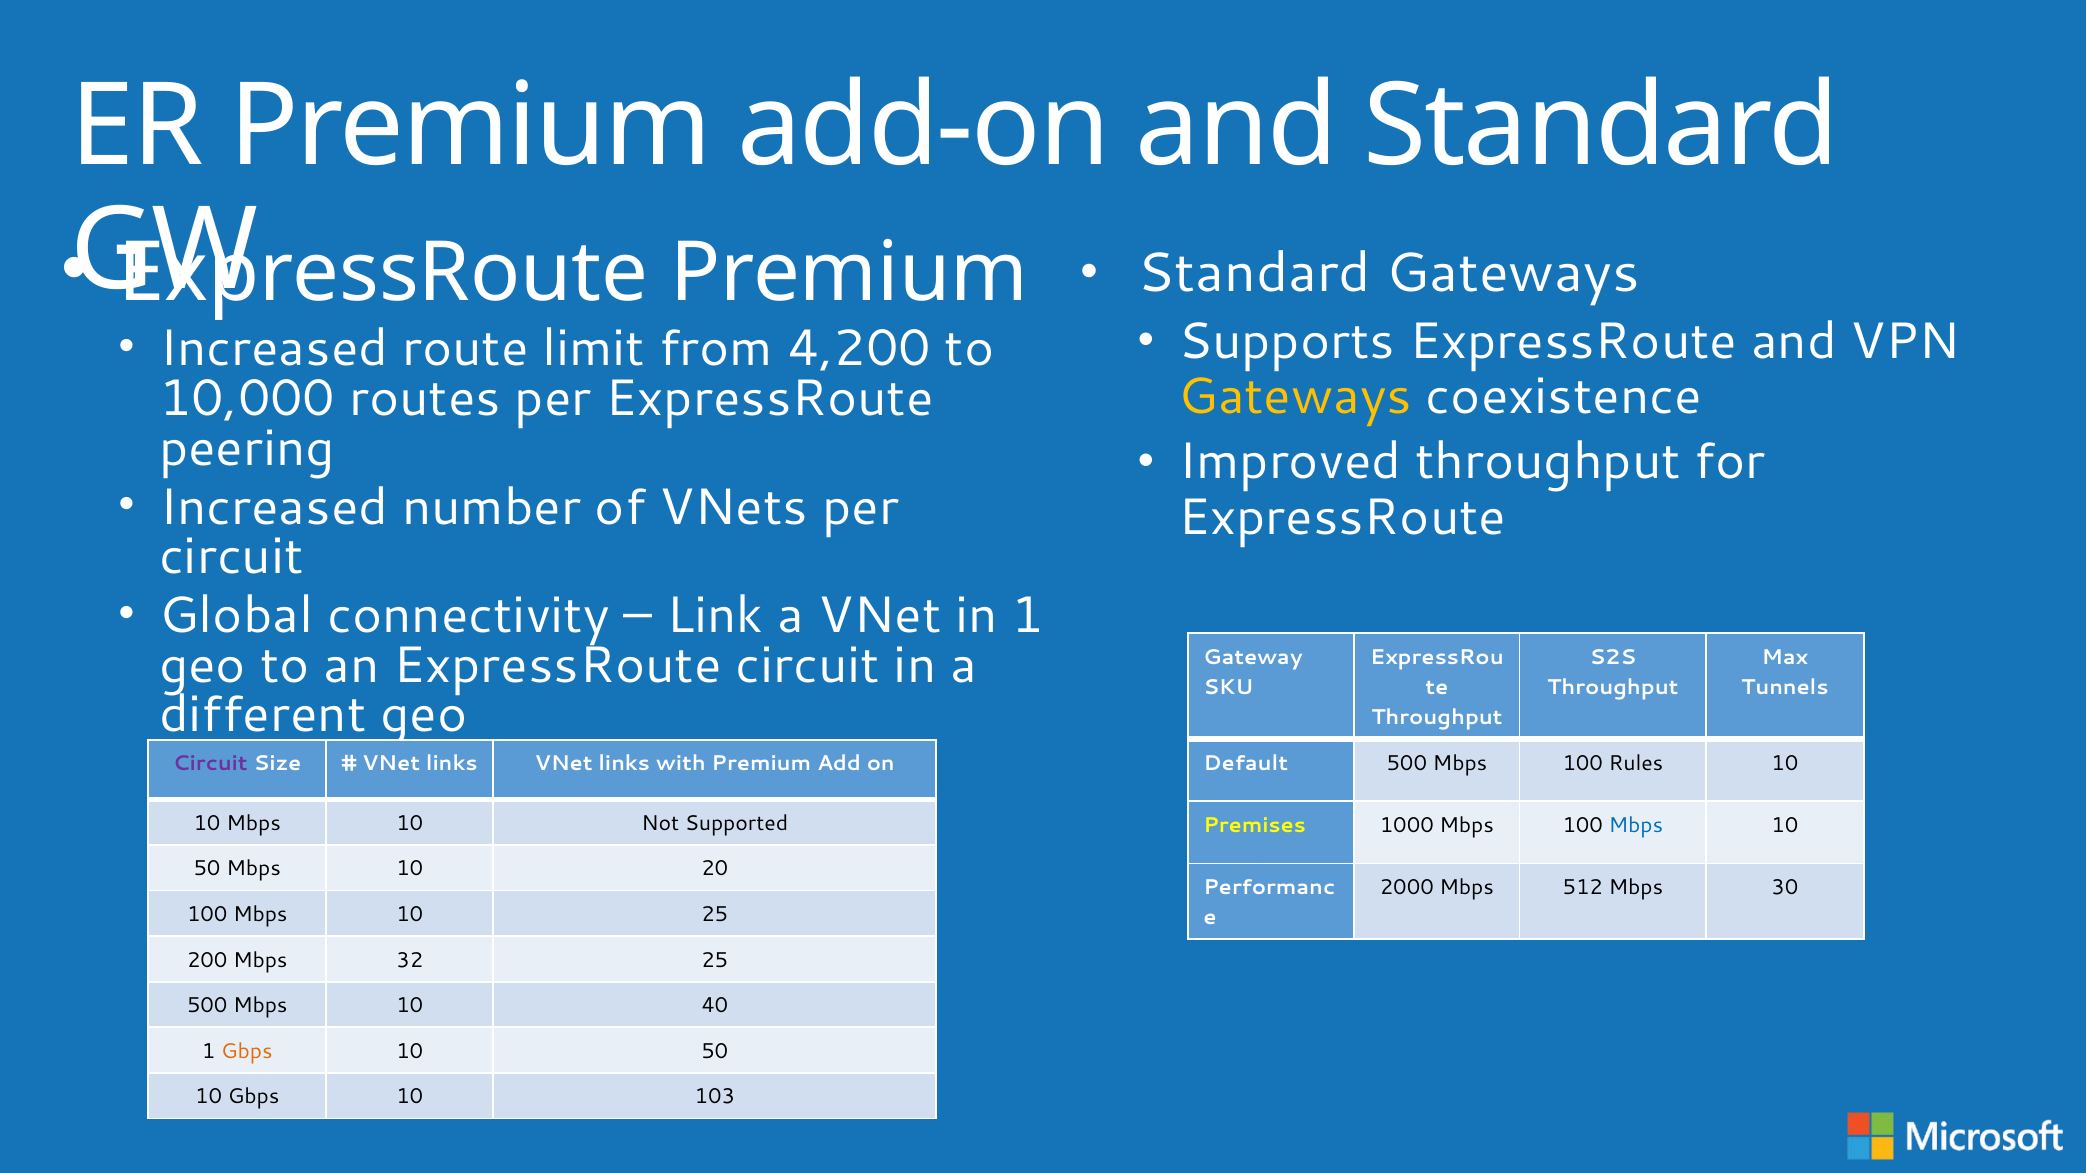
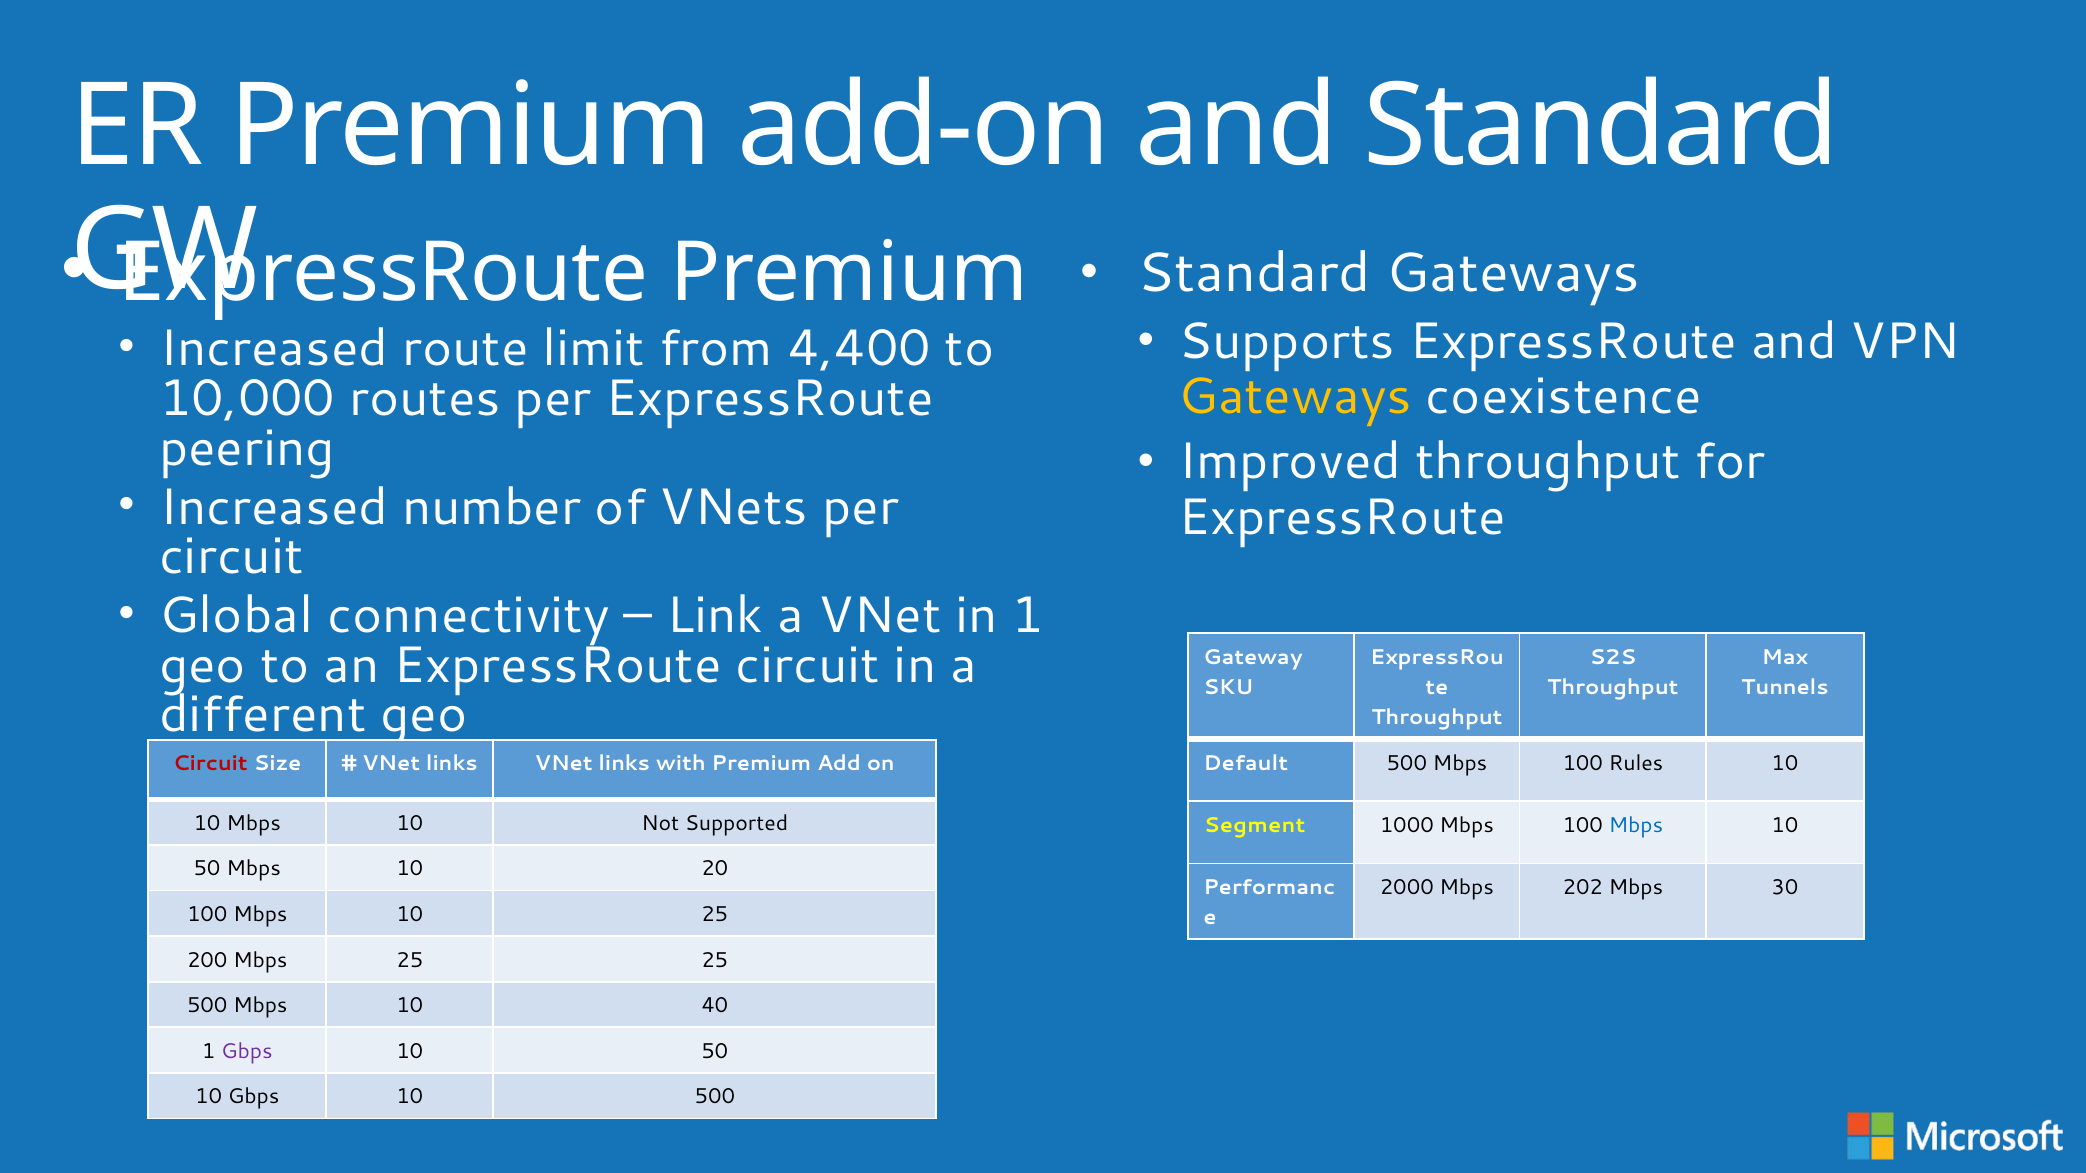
4,200: 4,200 -> 4,400
Circuit at (210, 764) colour: purple -> red
Premises: Premises -> Segment
512: 512 -> 202
Mbps 32: 32 -> 25
Gbps at (247, 1051) colour: orange -> purple
10 103: 103 -> 500
